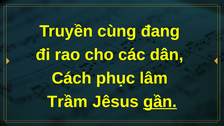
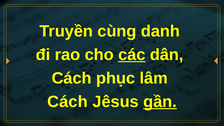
đang: đang -> danh
các underline: none -> present
Trầm at (67, 102): Trầm -> Cách
